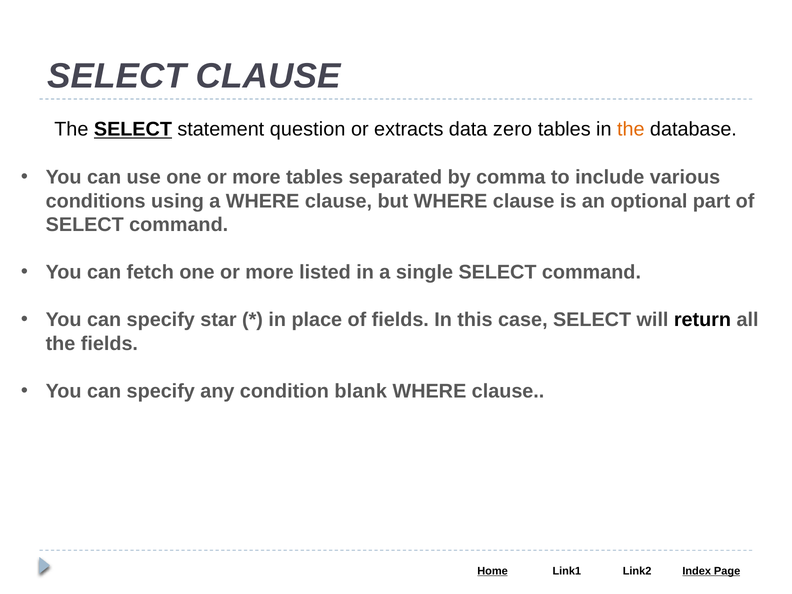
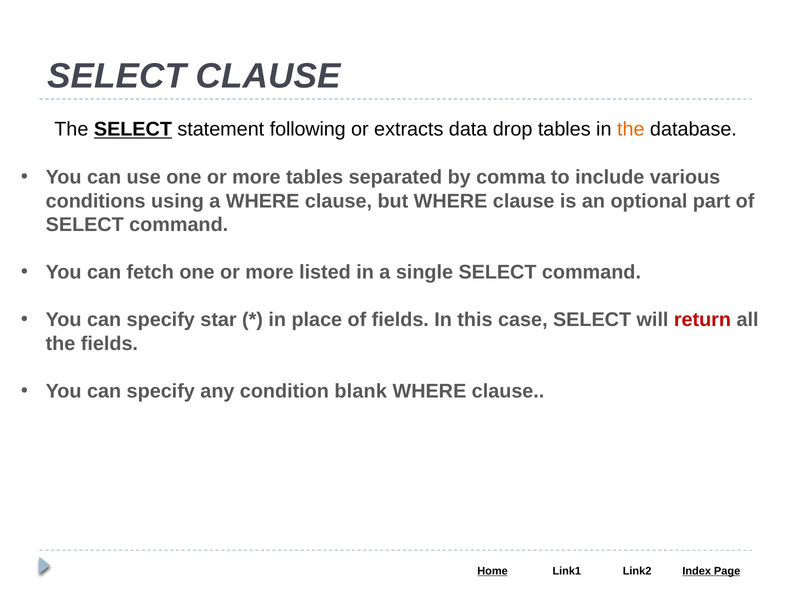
question: question -> following
zero: zero -> drop
return colour: black -> red
